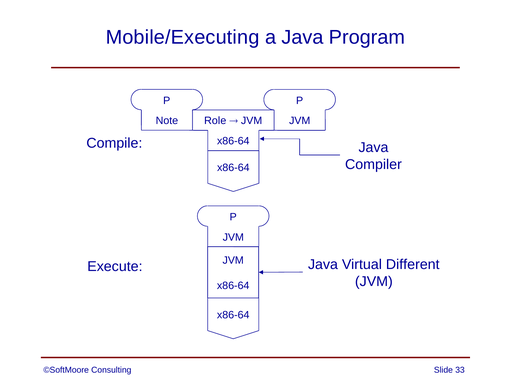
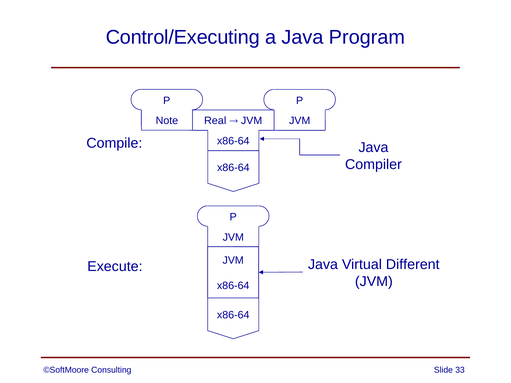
Mobile/Executing: Mobile/Executing -> Control/Executing
Role: Role -> Real
